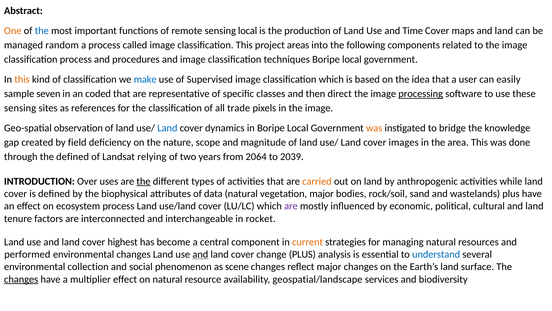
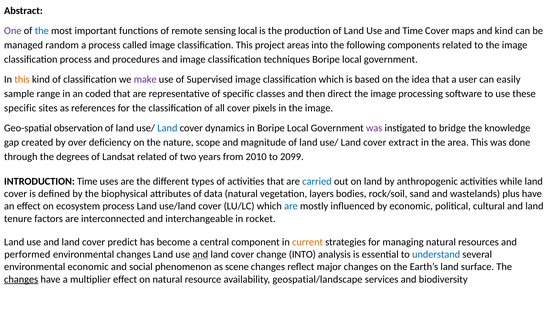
One colour: orange -> purple
maps and land: land -> kind
make colour: blue -> purple
seven: seven -> range
processing underline: present -> none
sensing at (20, 108): sensing -> specific
all trade: trade -> cover
was at (374, 128) colour: orange -> purple
field: field -> over
images: images -> extract
the defined: defined -> degrees
Landsat relying: relying -> related
2064: 2064 -> 2010
2039: 2039 -> 2099
INTRODUCTION Over: Over -> Time
the at (143, 181) underline: present -> none
carried colour: orange -> blue
vegetation major: major -> layers
are at (291, 206) colour: purple -> blue
highest: highest -> predict
change PLUS: PLUS -> INTO
environmental collection: collection -> economic
